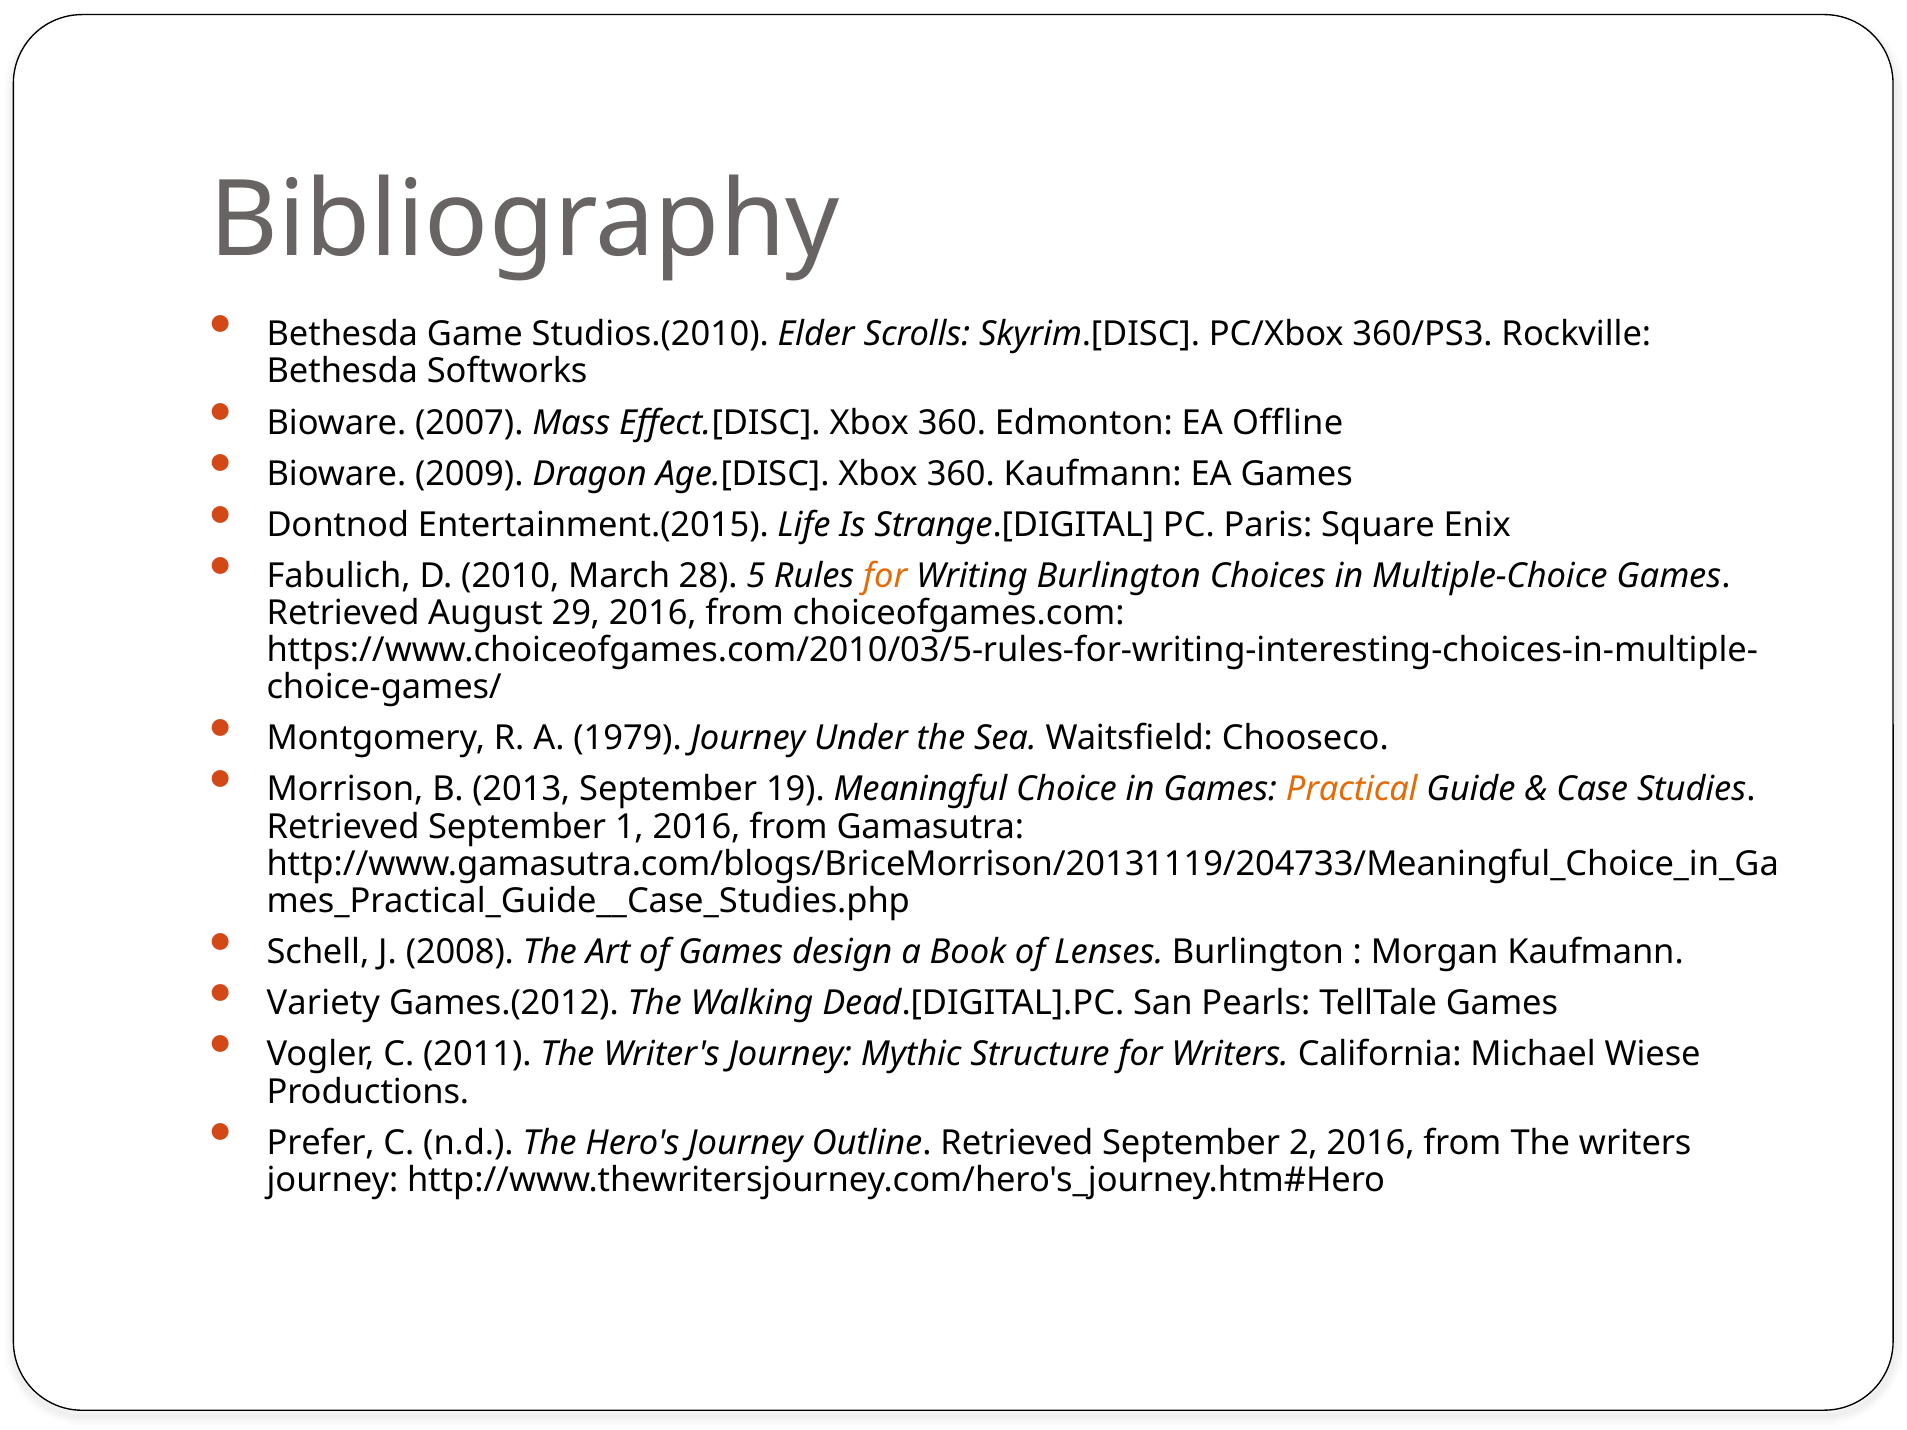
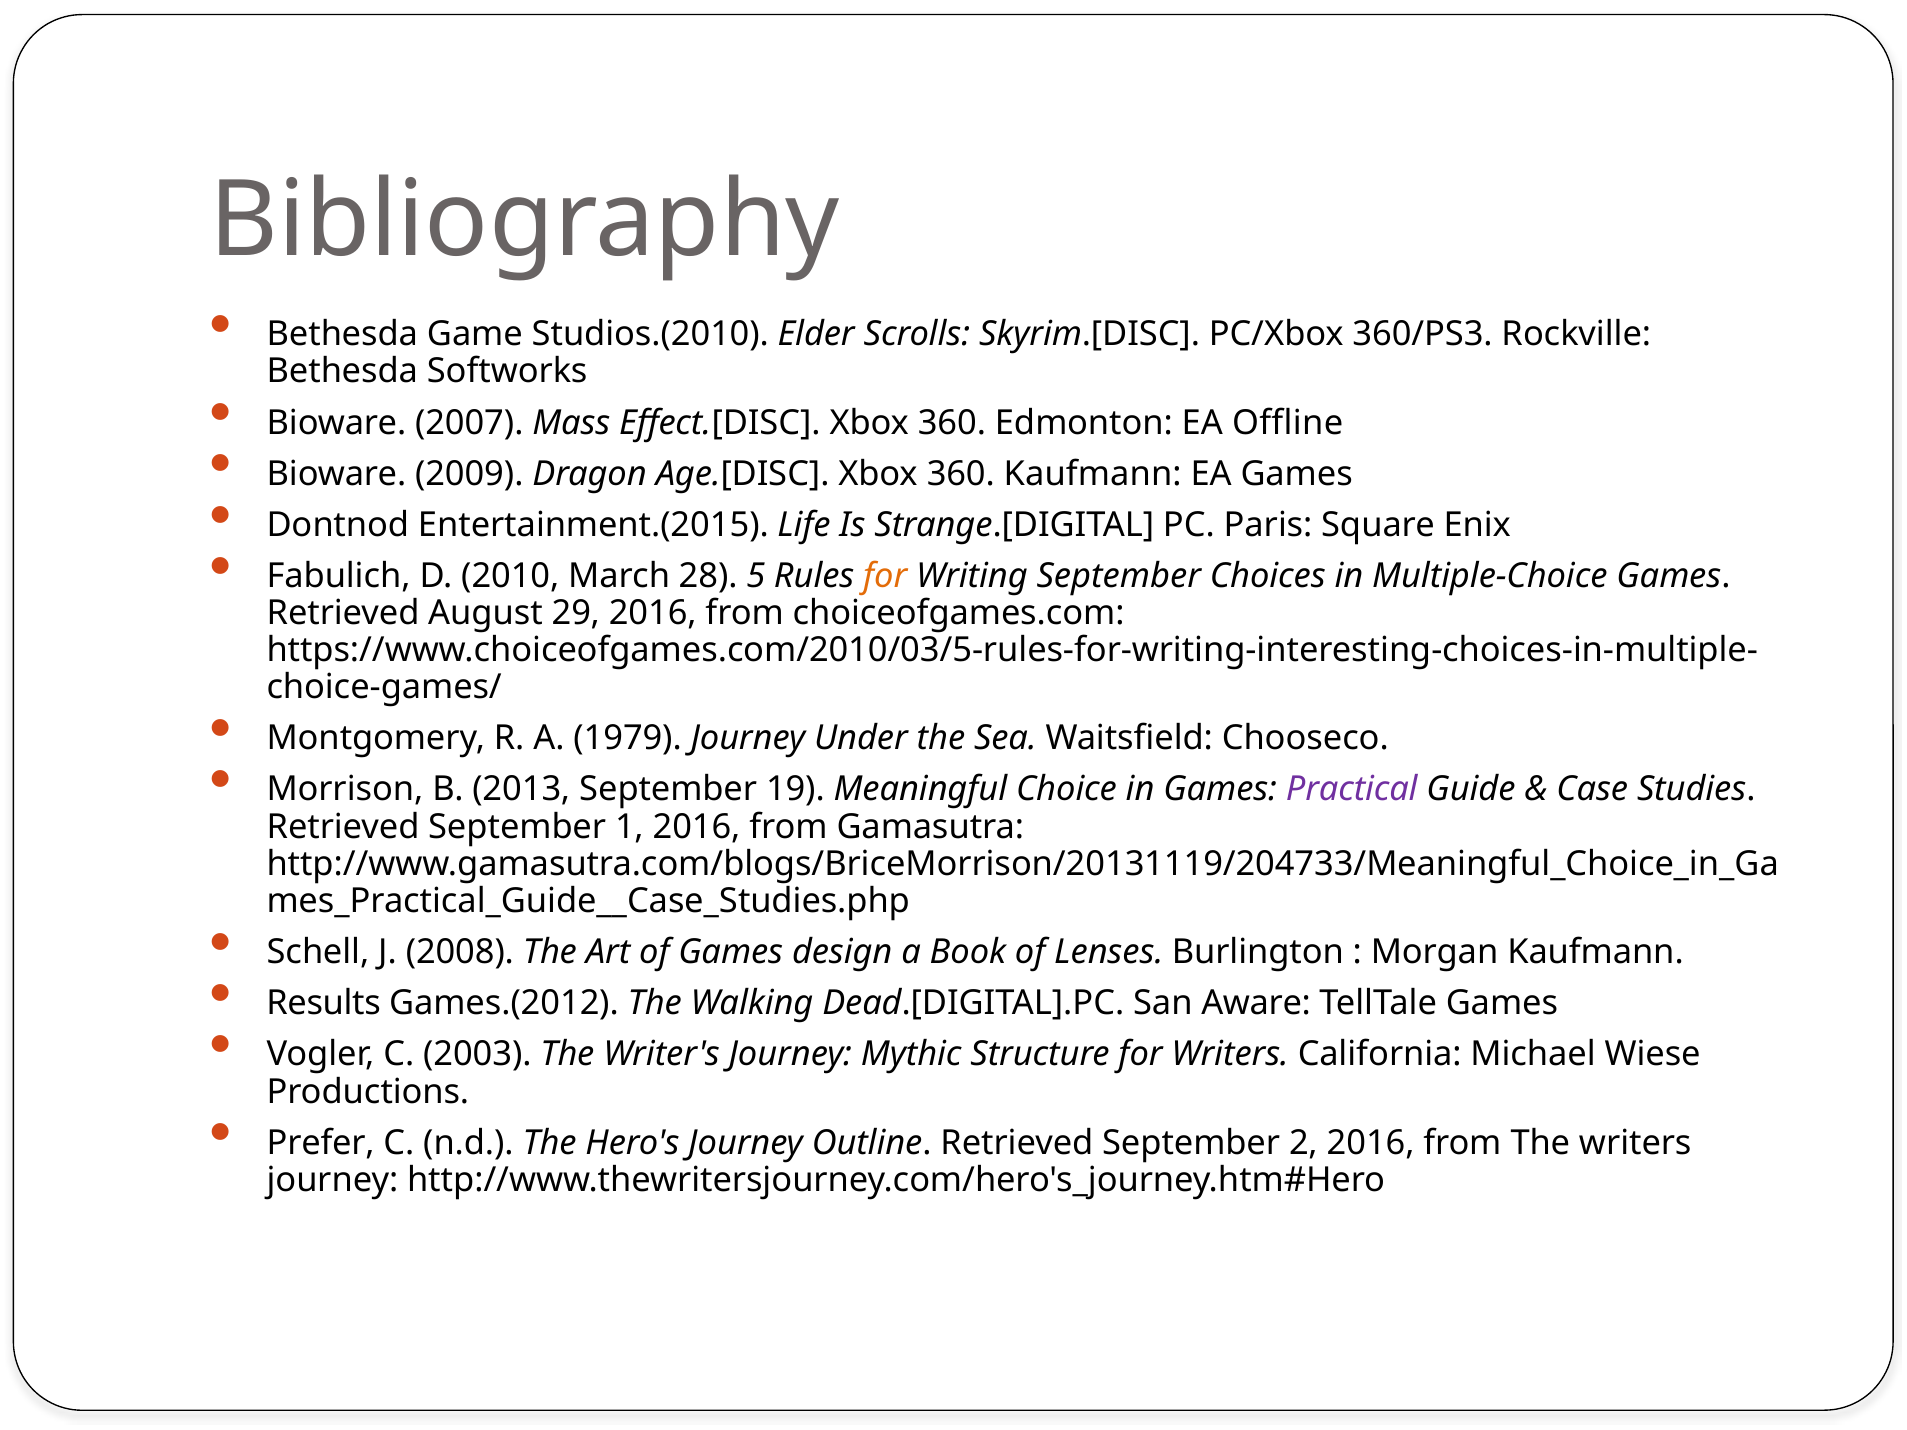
Writing Burlington: Burlington -> September
Practical colour: orange -> purple
Variety: Variety -> Results
Pearls: Pearls -> Aware
2011: 2011 -> 2003
